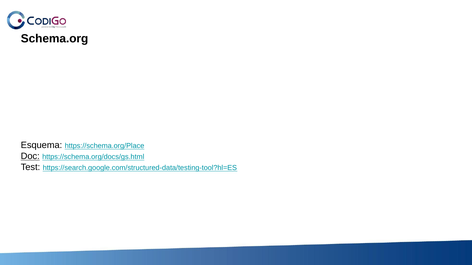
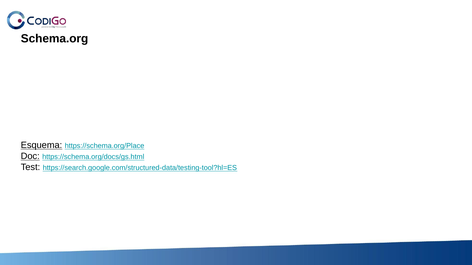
Esquema underline: none -> present
